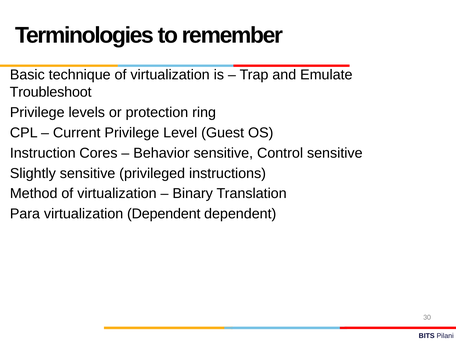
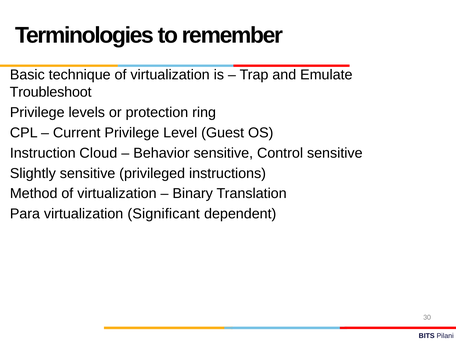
Cores: Cores -> Cloud
virtualization Dependent: Dependent -> Significant
